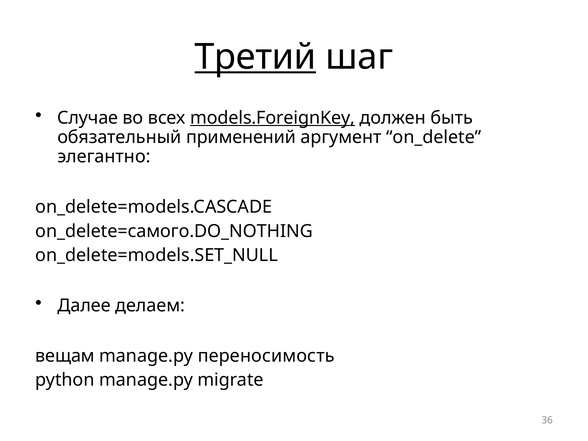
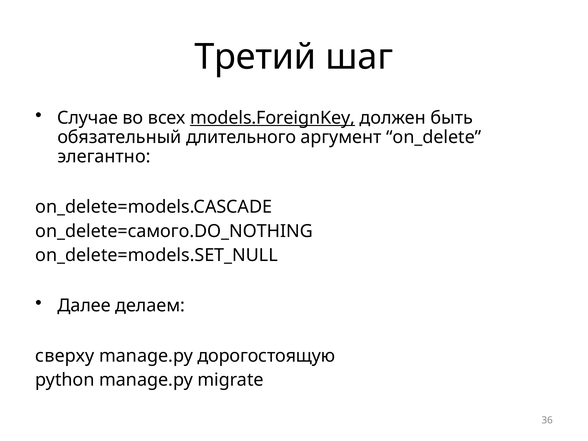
Третий underline: present -> none
применений: применений -> длительного
вещам: вещам -> сверху
переносимость: переносимость -> дорогостоящую
